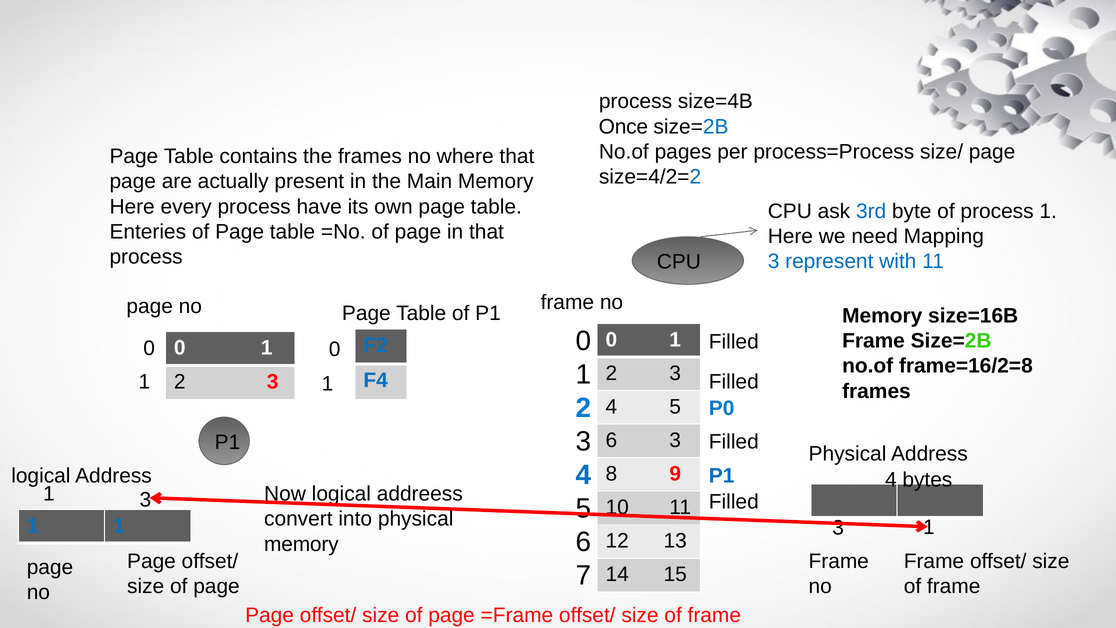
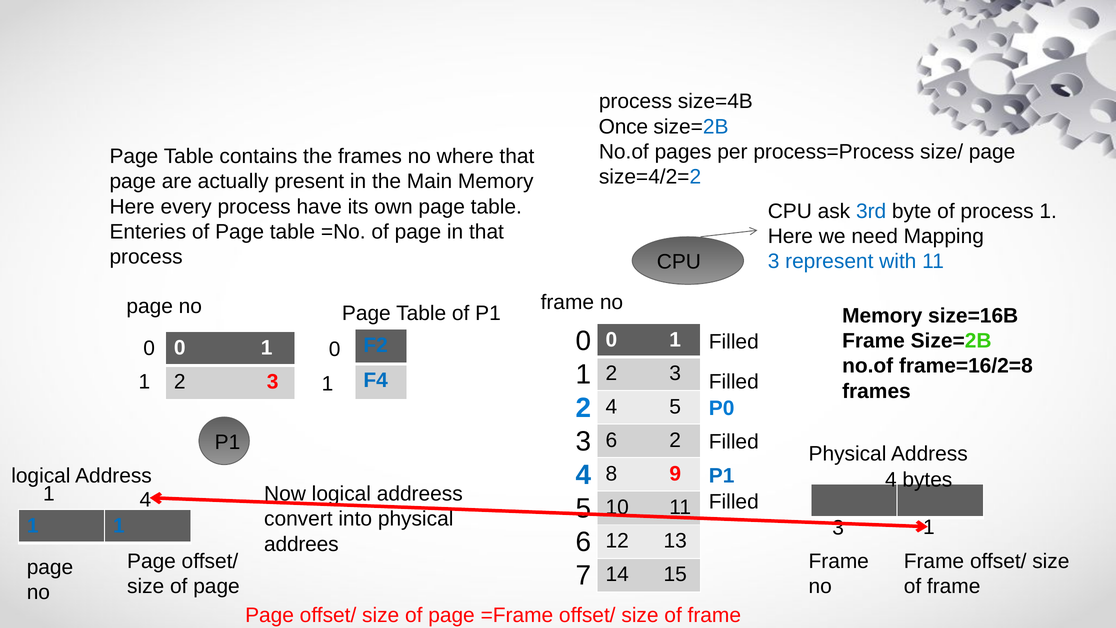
6 3: 3 -> 2
3 at (145, 500): 3 -> 4
memory at (301, 544): memory -> addrees
